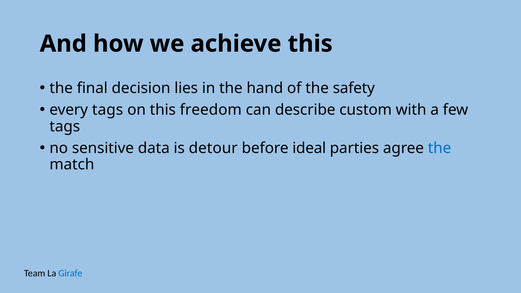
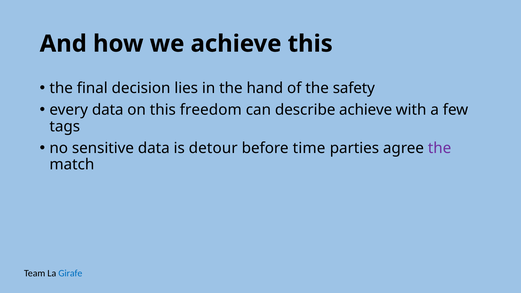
every tags: tags -> data
describe custom: custom -> achieve
ideal: ideal -> time
the at (440, 148) colour: blue -> purple
